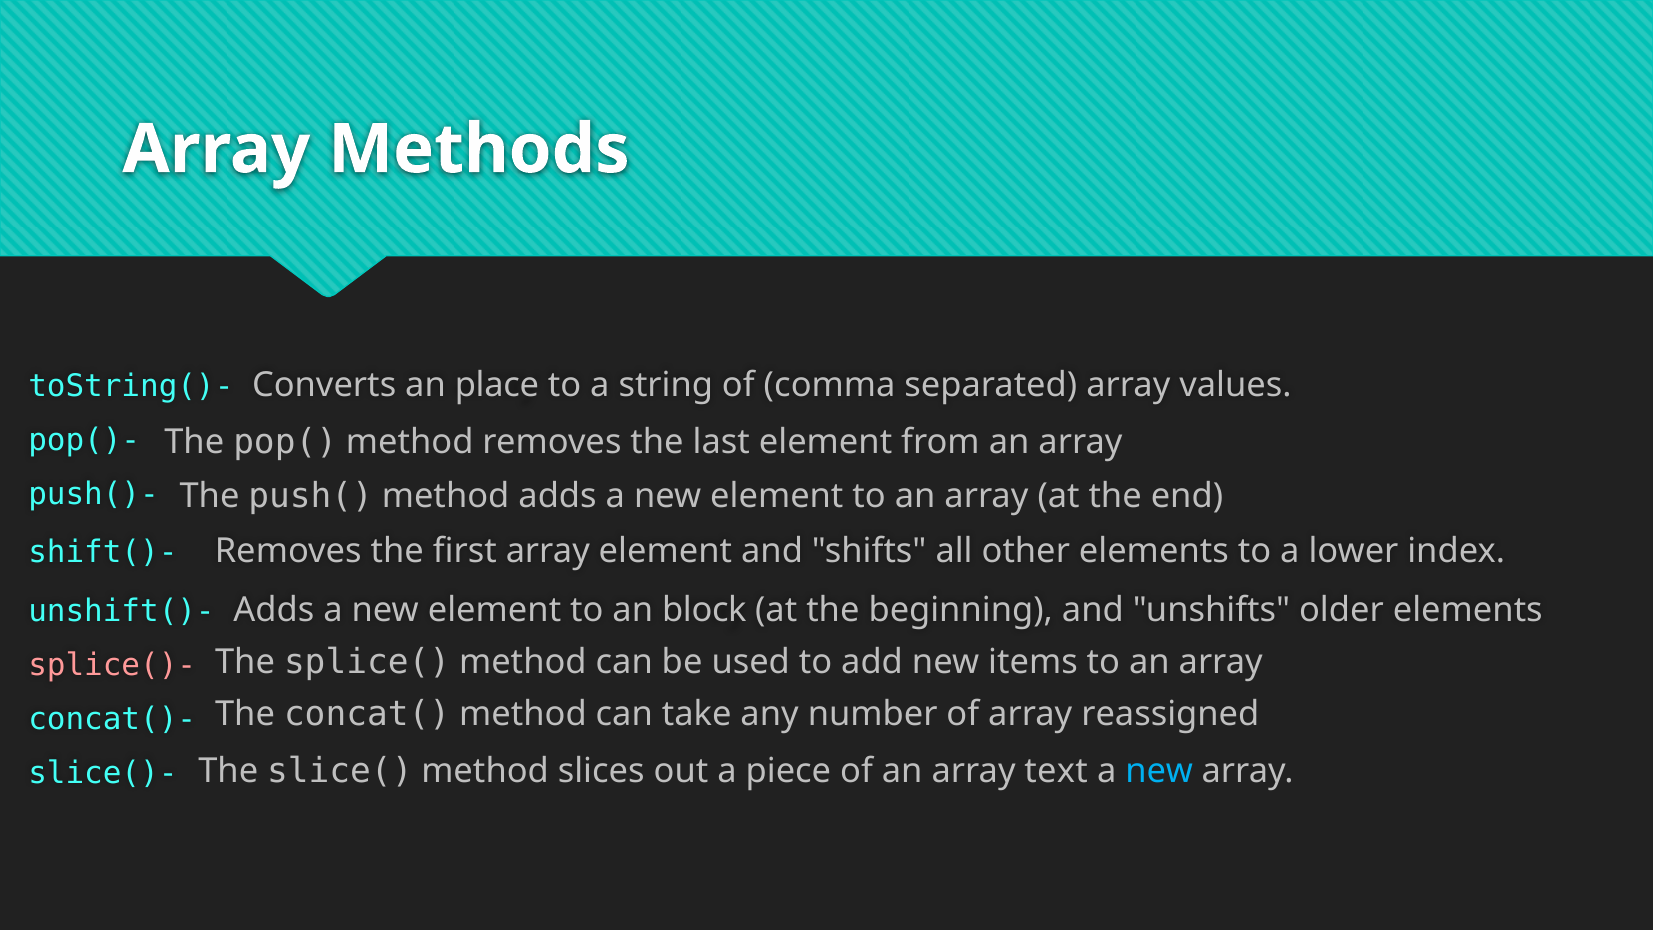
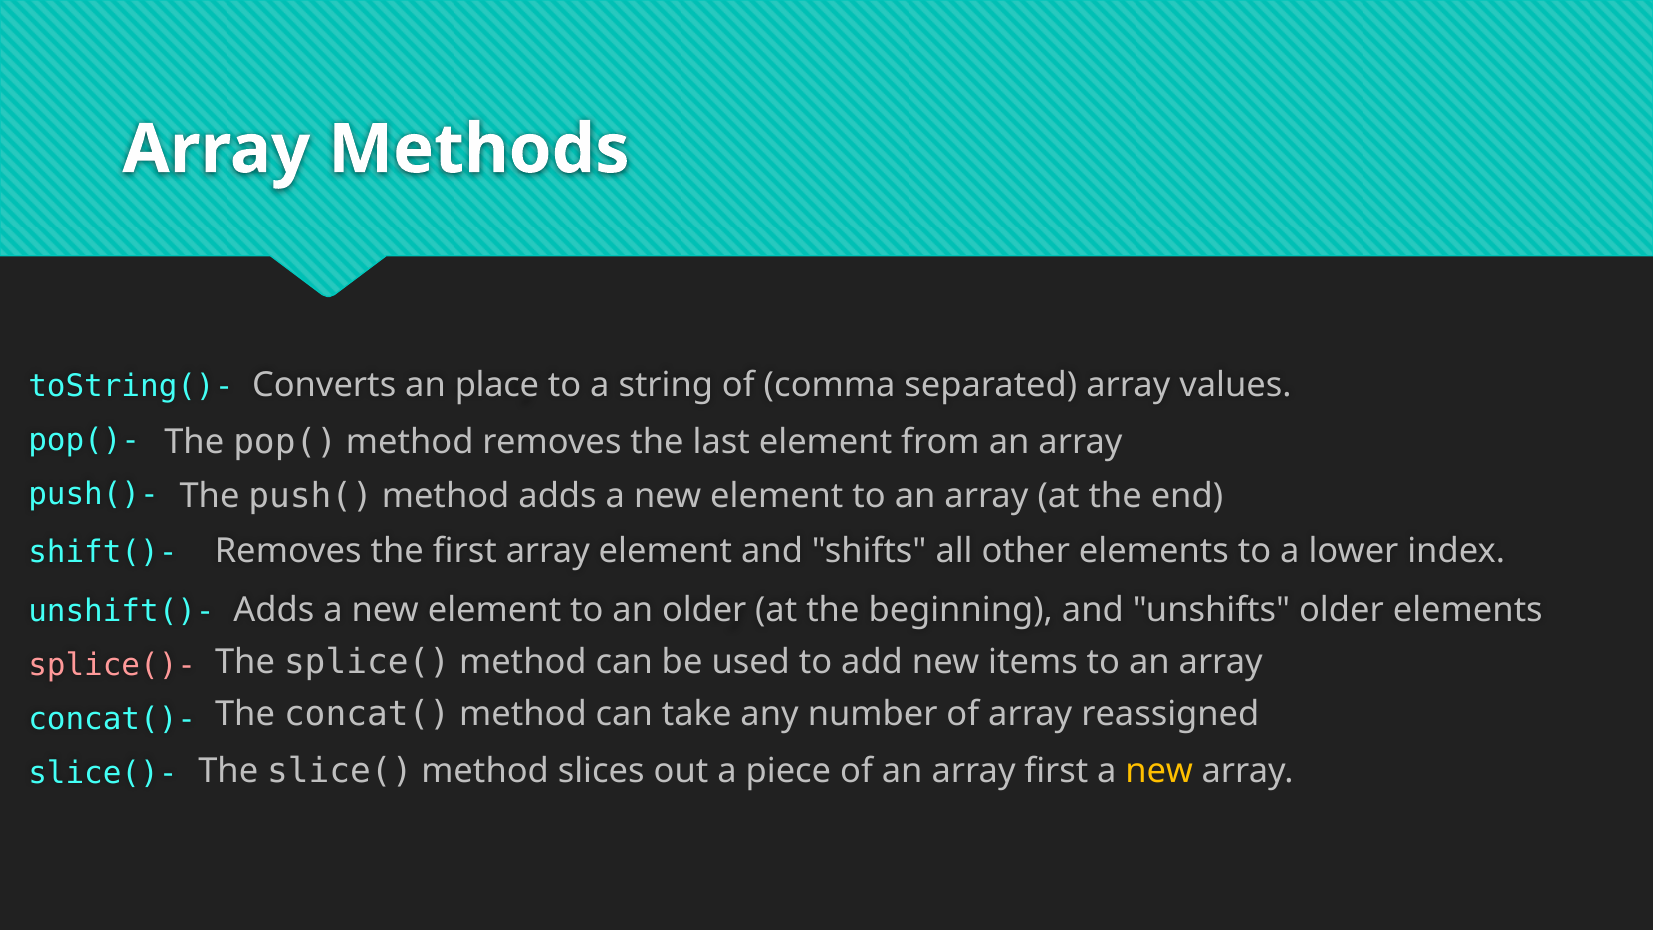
an block: block -> older
array text: text -> first
new at (1159, 771) colour: light blue -> yellow
